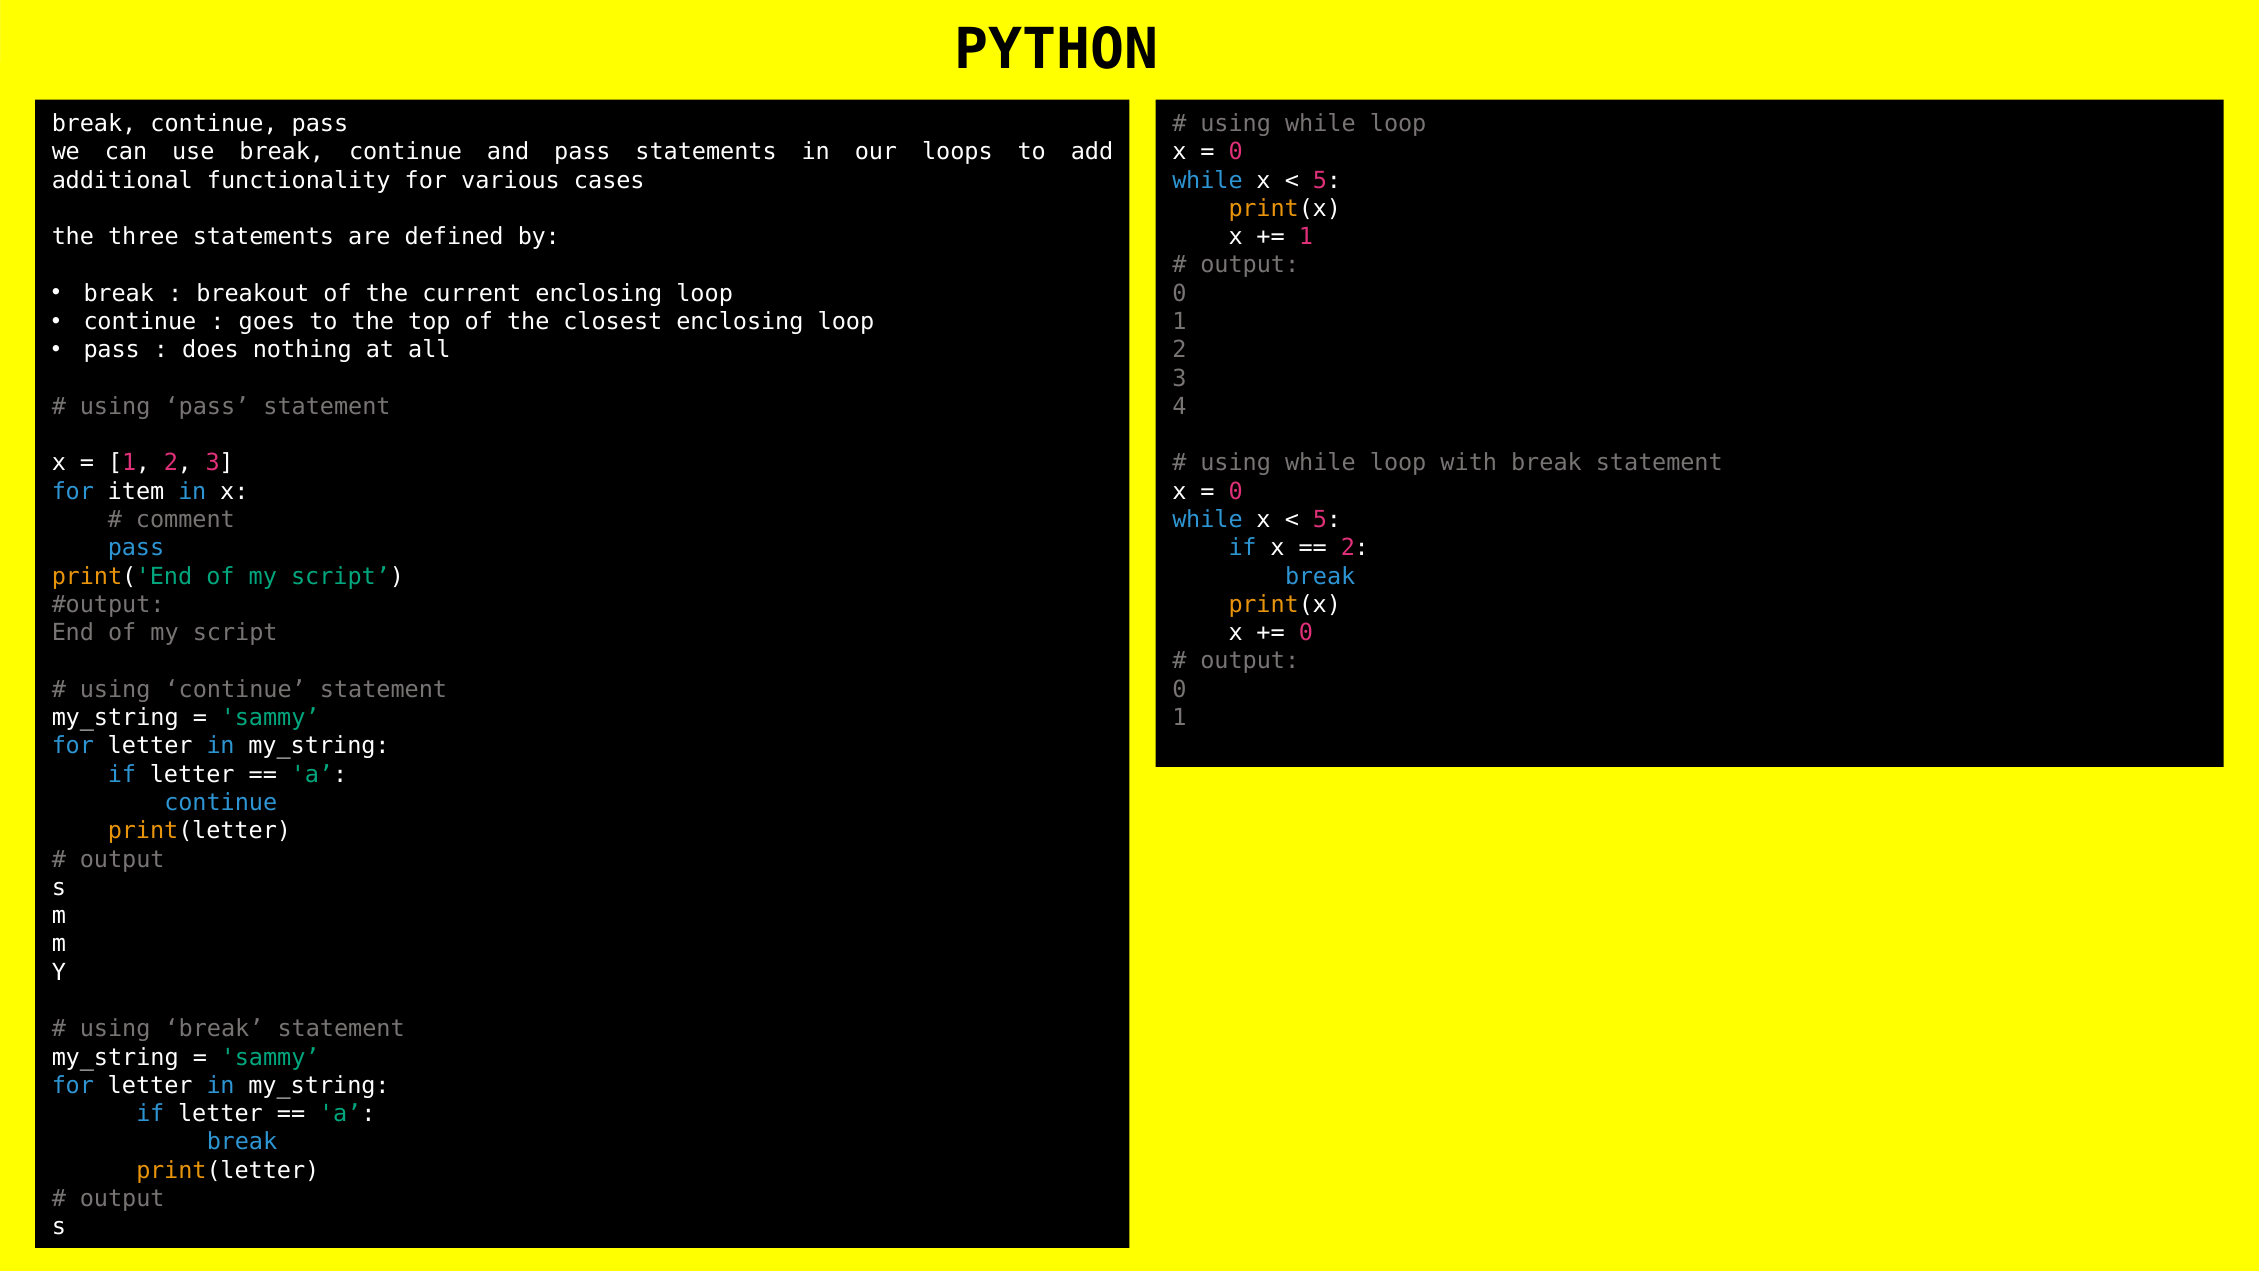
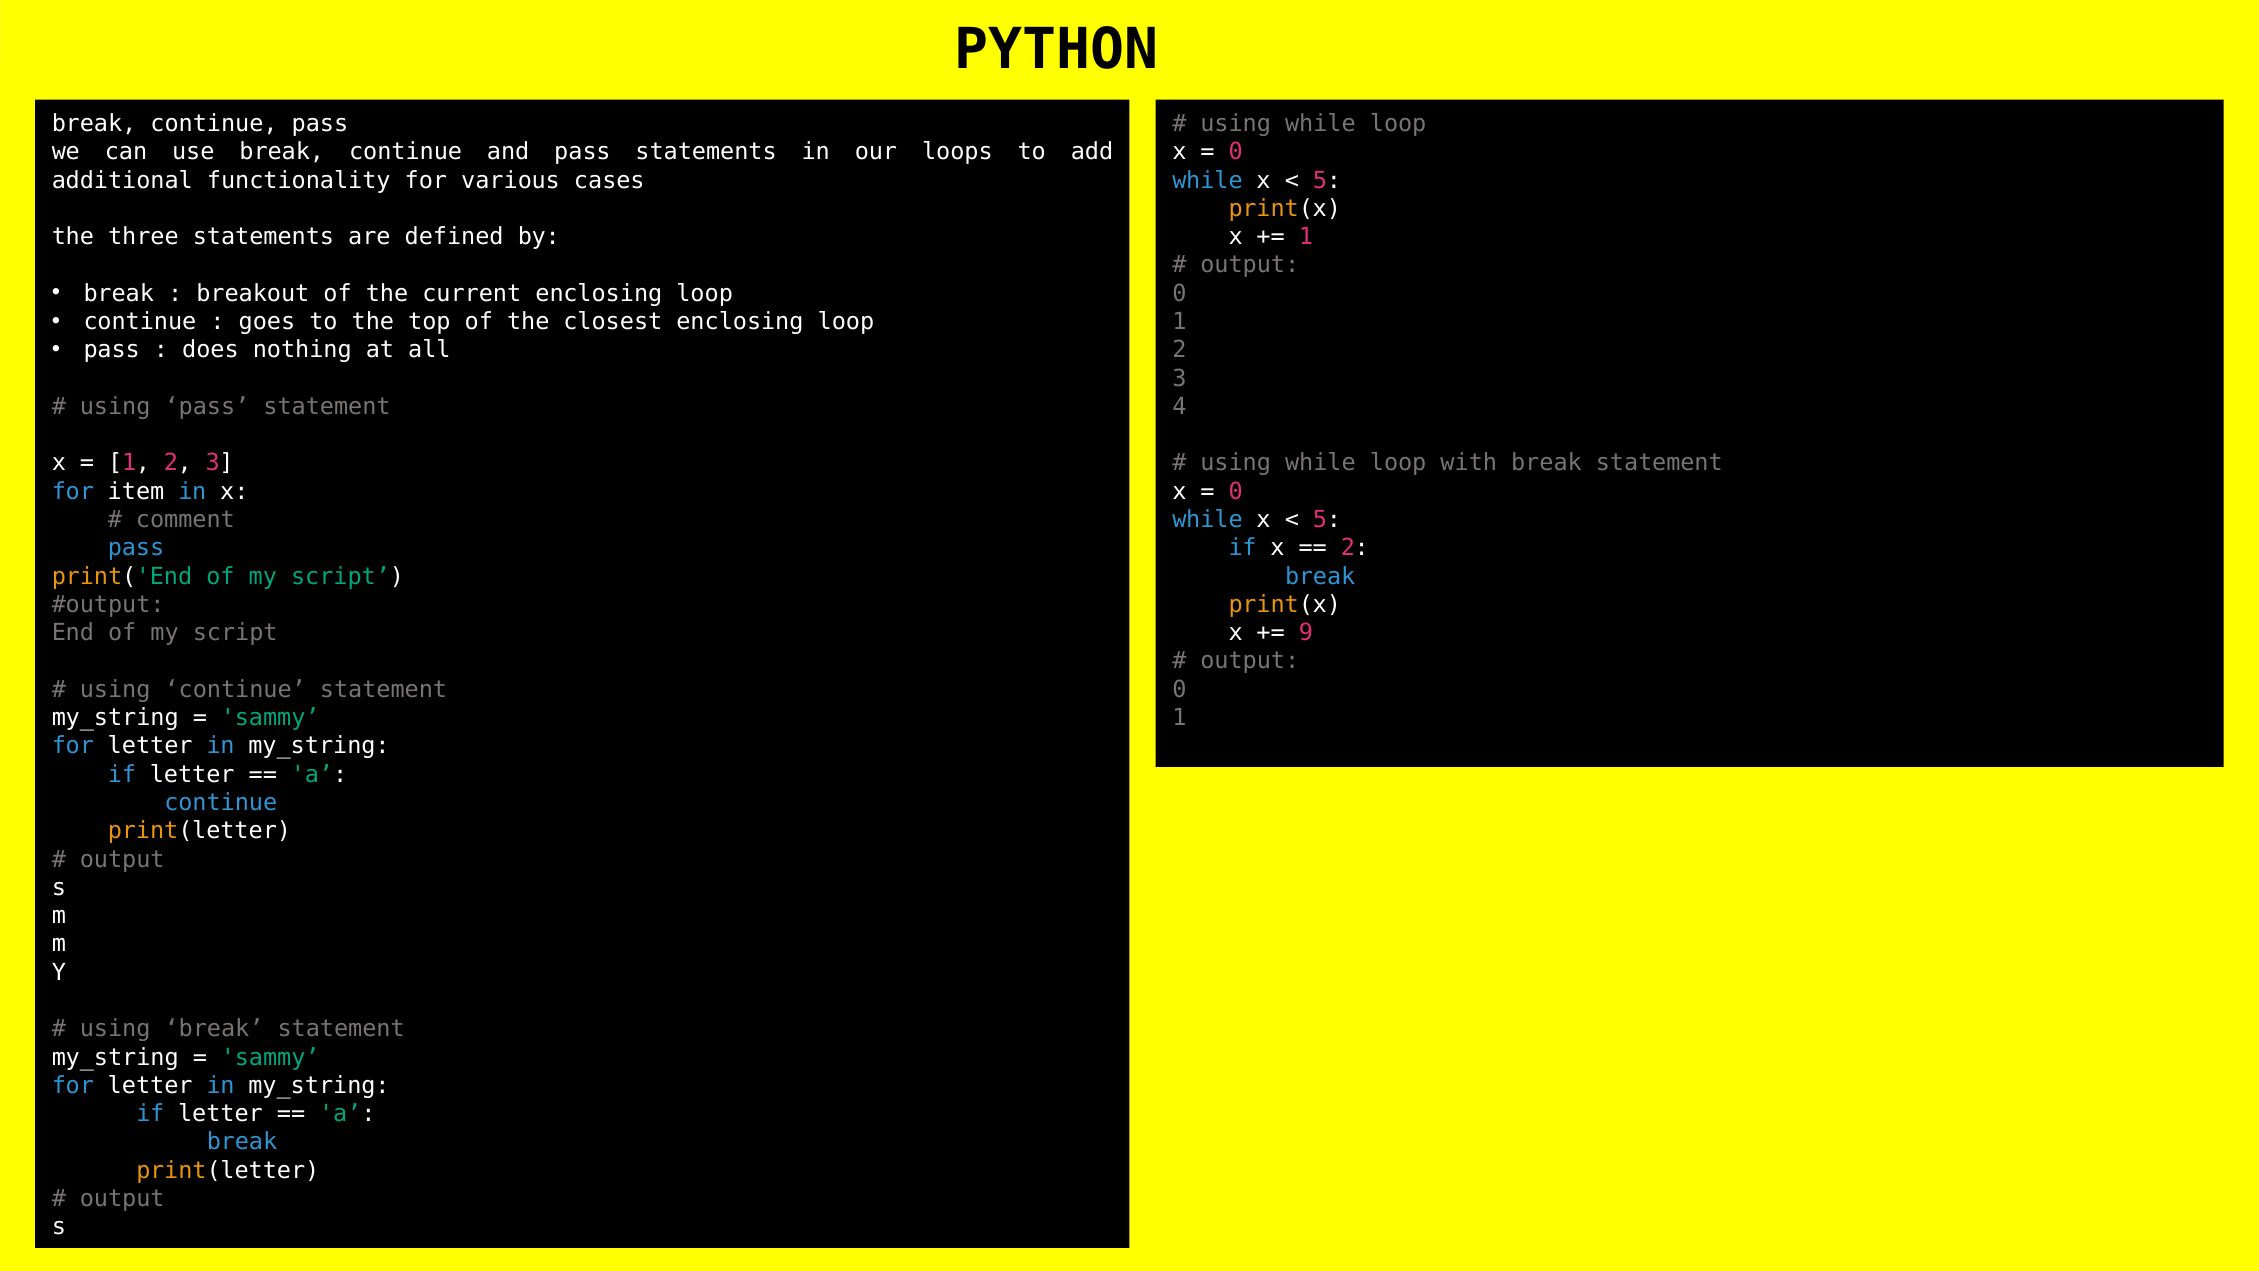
0 at (1306, 633): 0 -> 9
